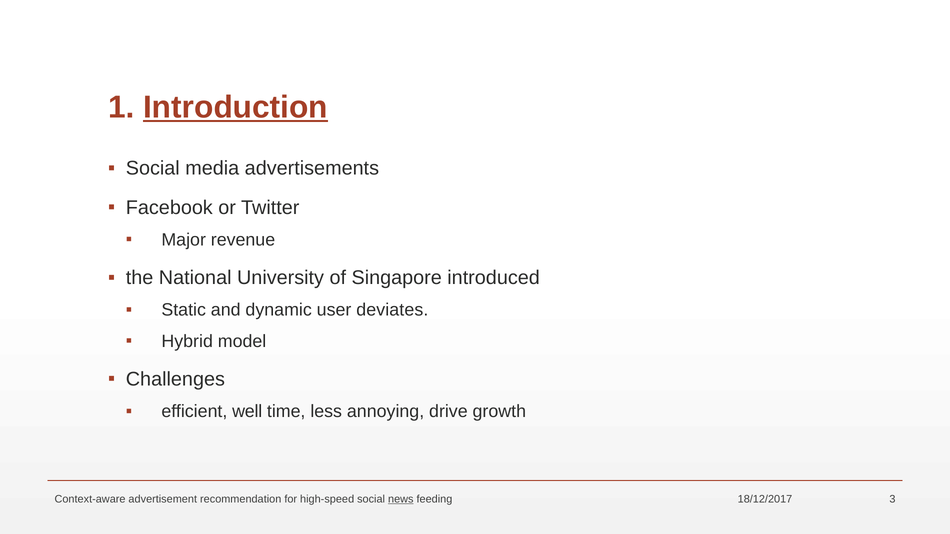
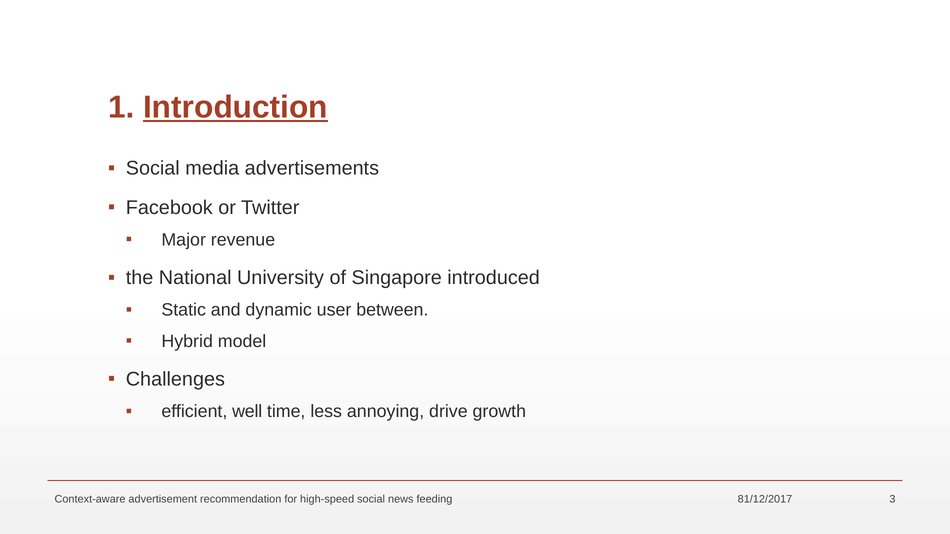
deviates: deviates -> between
news underline: present -> none
18/12/2017: 18/12/2017 -> 81/12/2017
